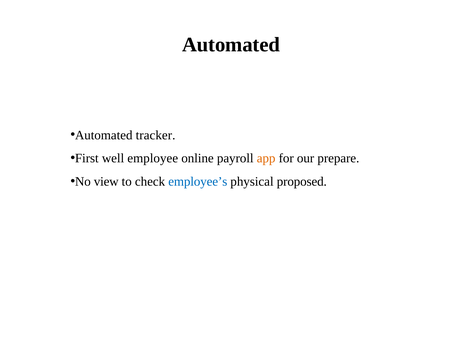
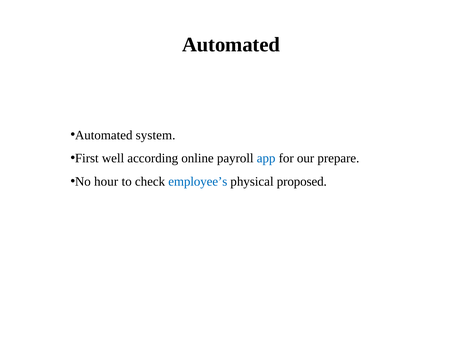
tracker: tracker -> system
employee: employee -> according
app colour: orange -> blue
view: view -> hour
